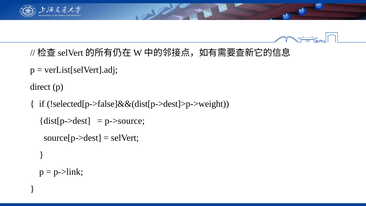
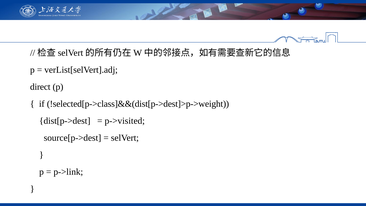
!selected[p->false]&&(dist[p->dest]>p->weight: !selected[p->false]&&(dist[p->dest]>p->weight -> !selected[p->class]&&(dist[p->dest]>p->weight
p->source: p->source -> p->visited
